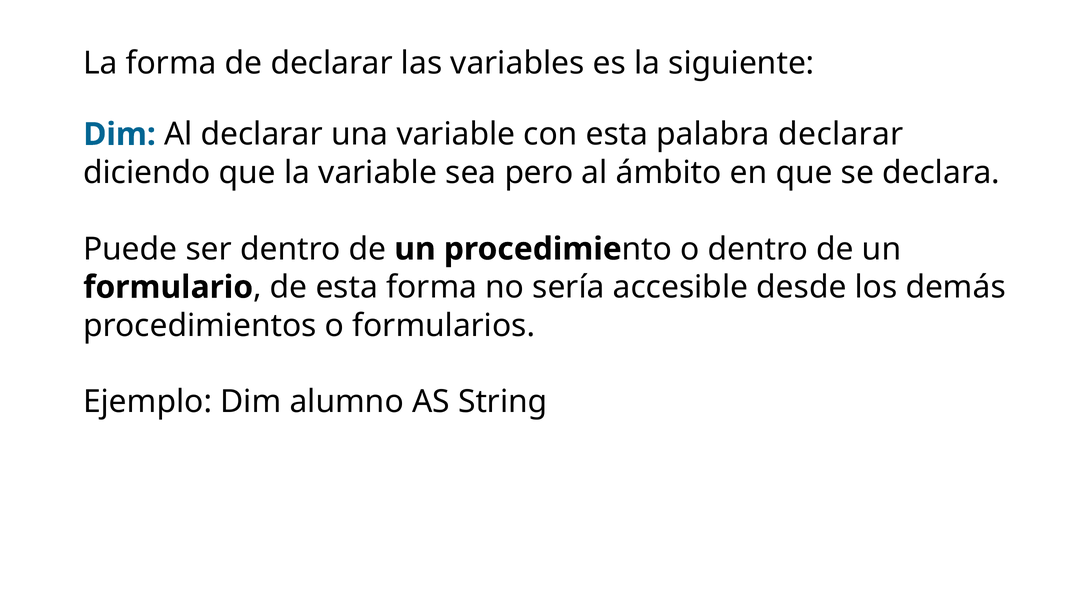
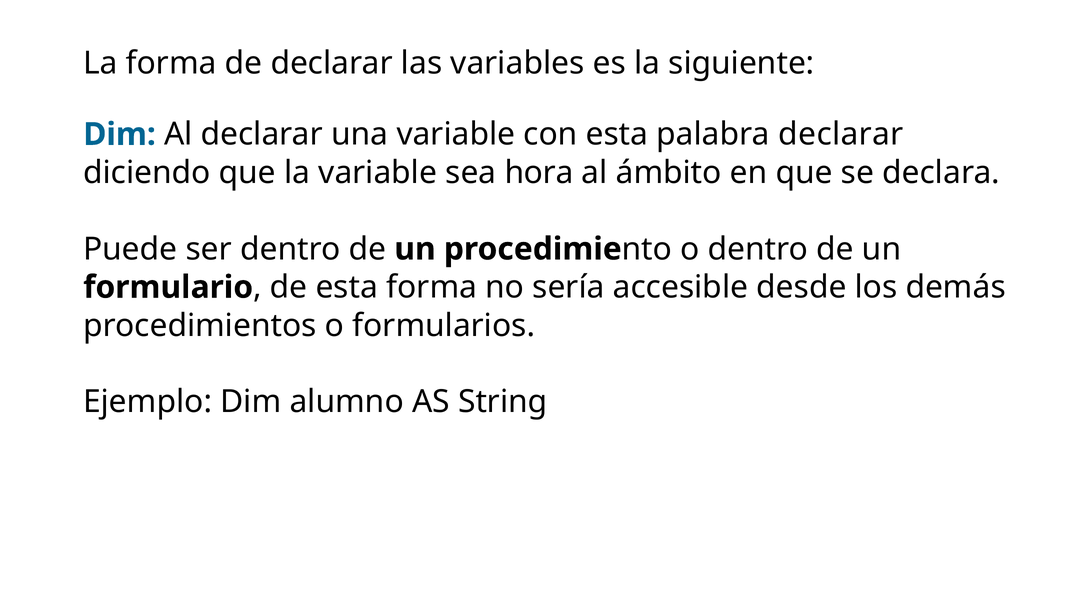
pero: pero -> hora
